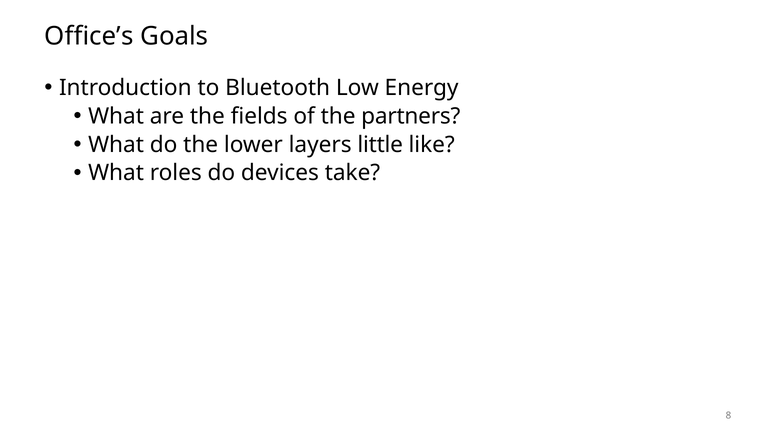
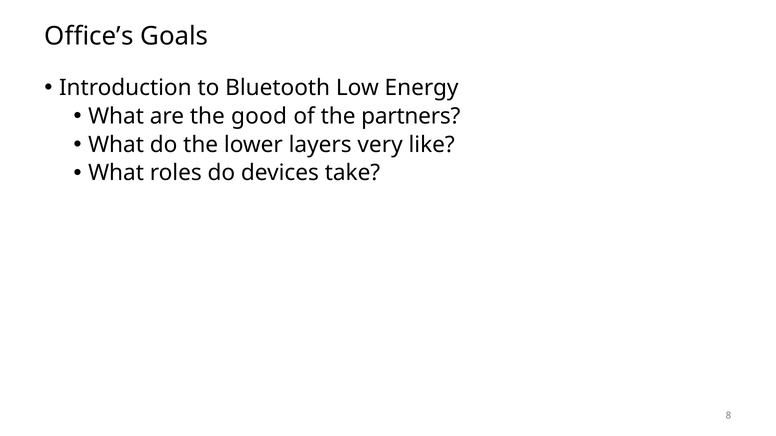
fields: fields -> good
little: little -> very
